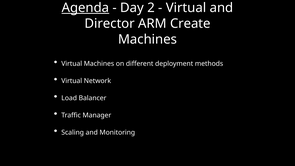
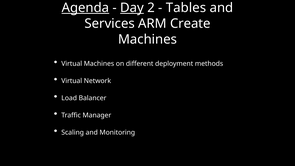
Day underline: none -> present
Virtual at (186, 8): Virtual -> Tables
Director: Director -> Services
